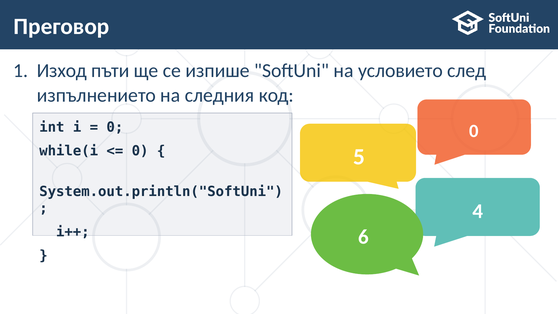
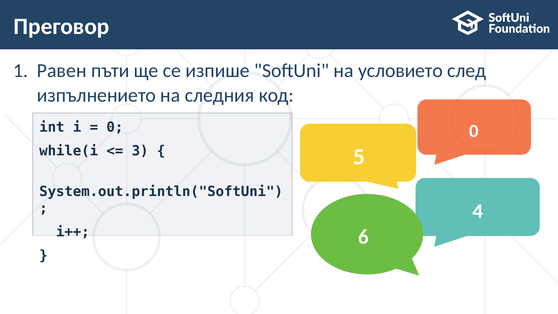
Изход: Изход -> Равен
0 at (140, 151): 0 -> 3
